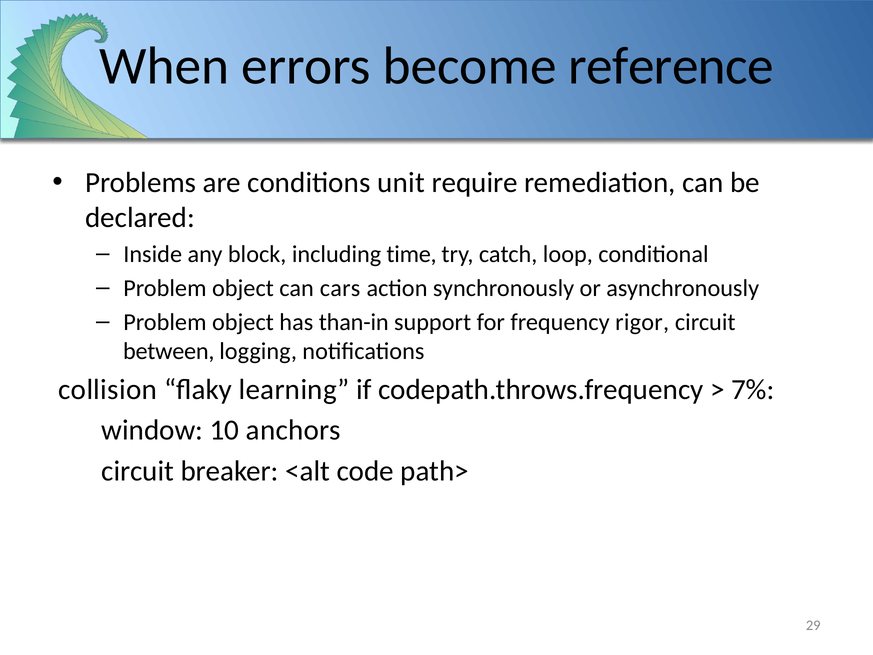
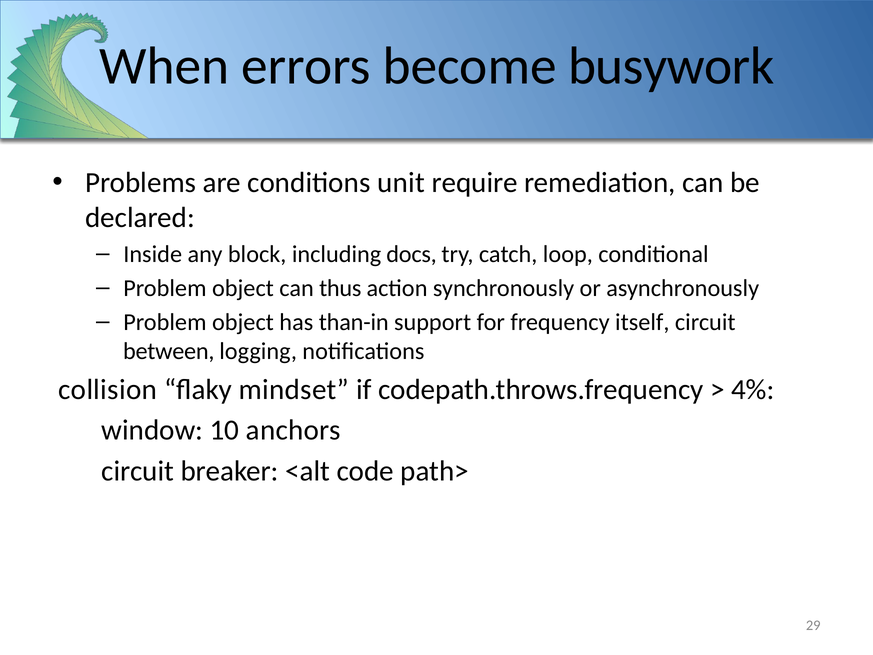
reference: reference -> busywork
time: time -> docs
cars: cars -> thus
rigor: rigor -> itself
learning: learning -> mindset
7%: 7% -> 4%
